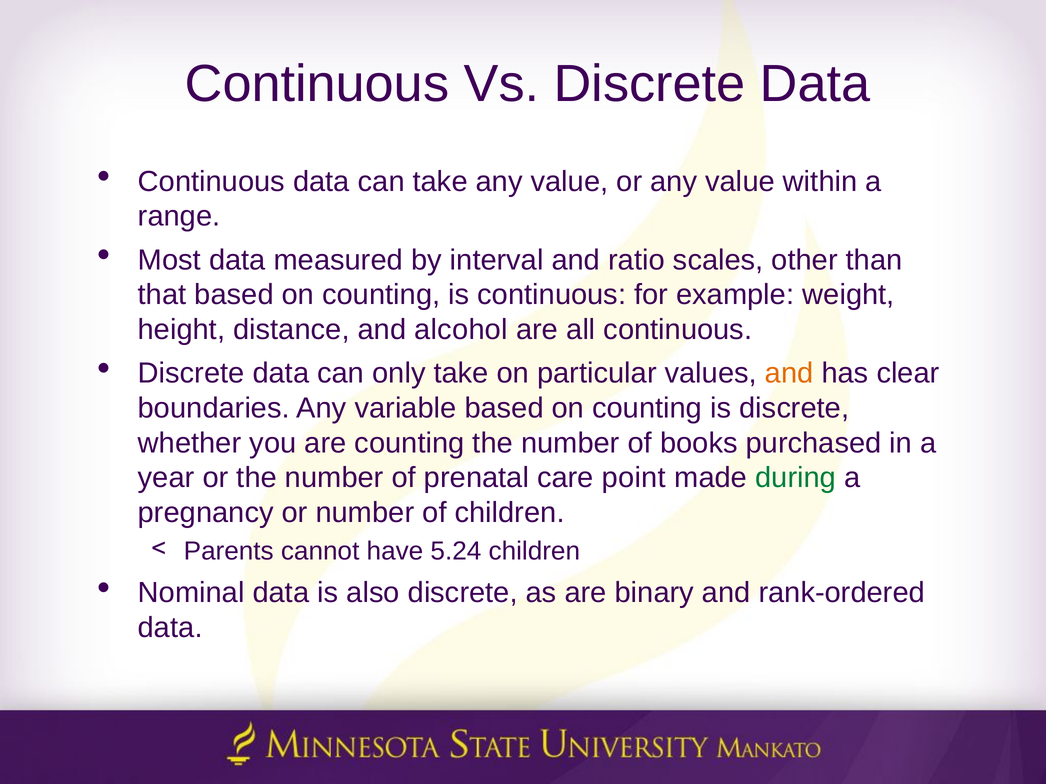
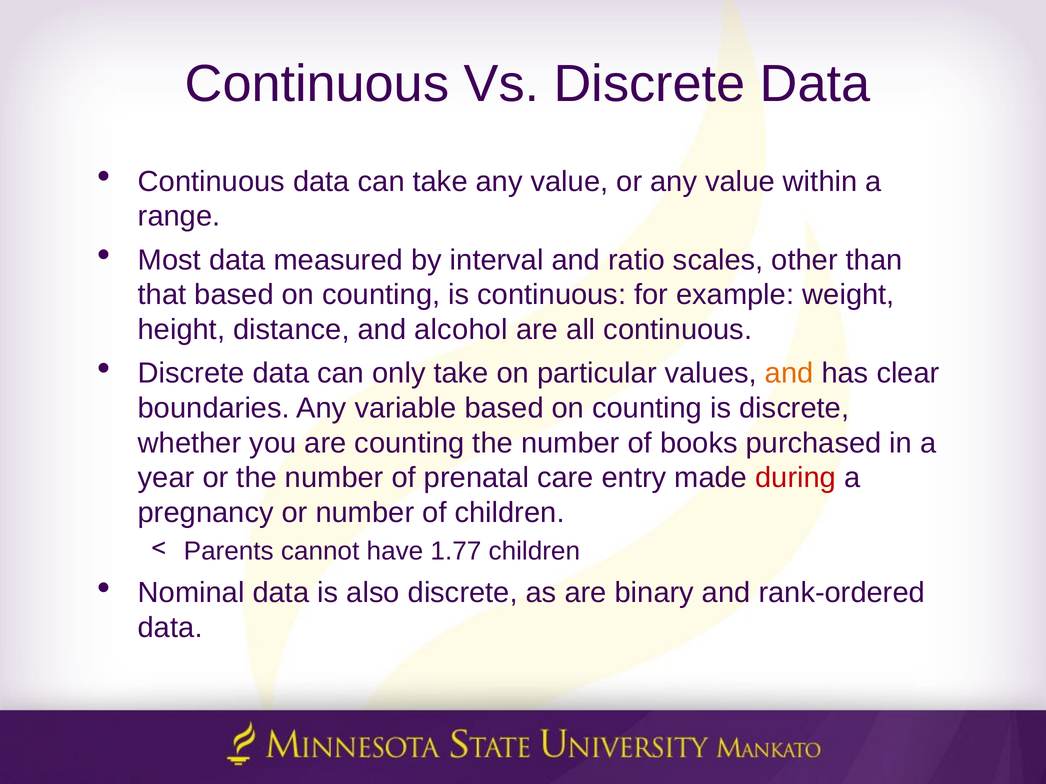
point: point -> entry
during colour: green -> red
5.24: 5.24 -> 1.77
